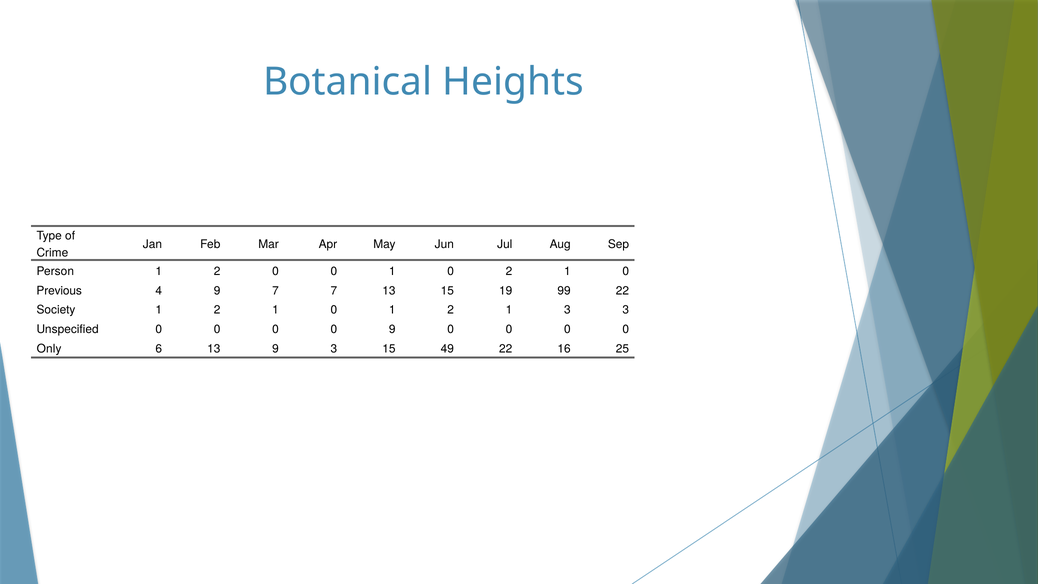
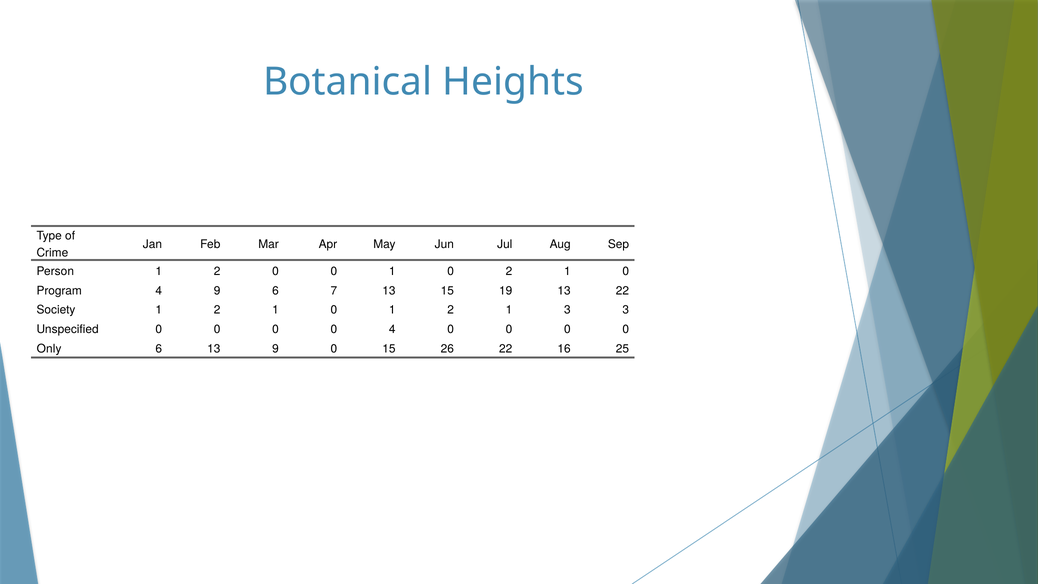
Previous: Previous -> Program
9 7: 7 -> 6
19 99: 99 -> 13
0 9: 9 -> 4
9 3: 3 -> 0
49: 49 -> 26
